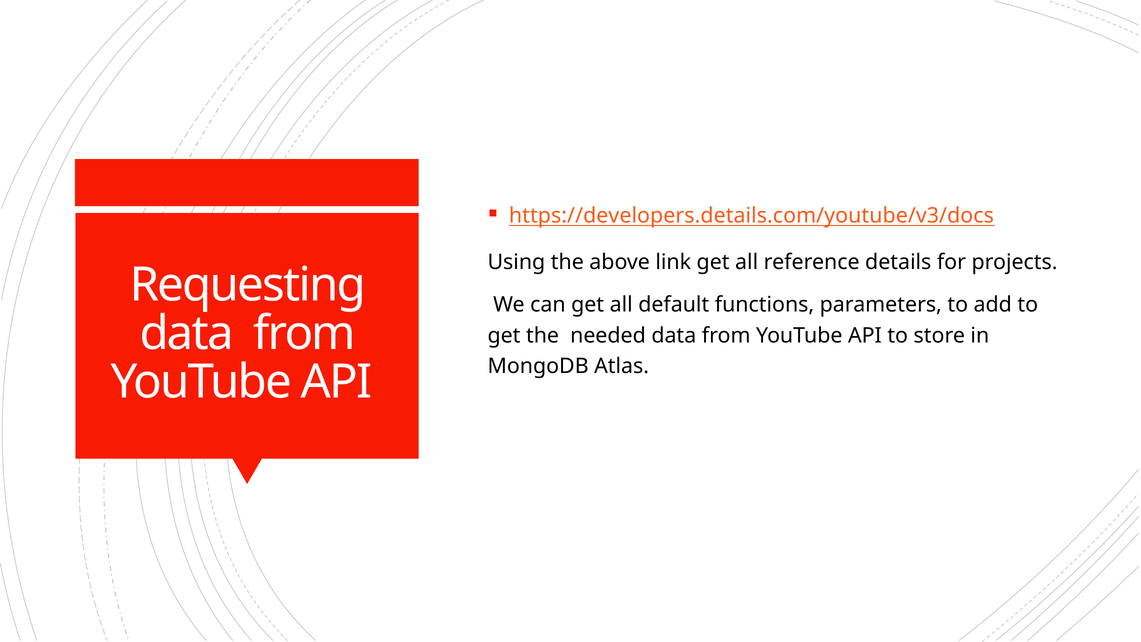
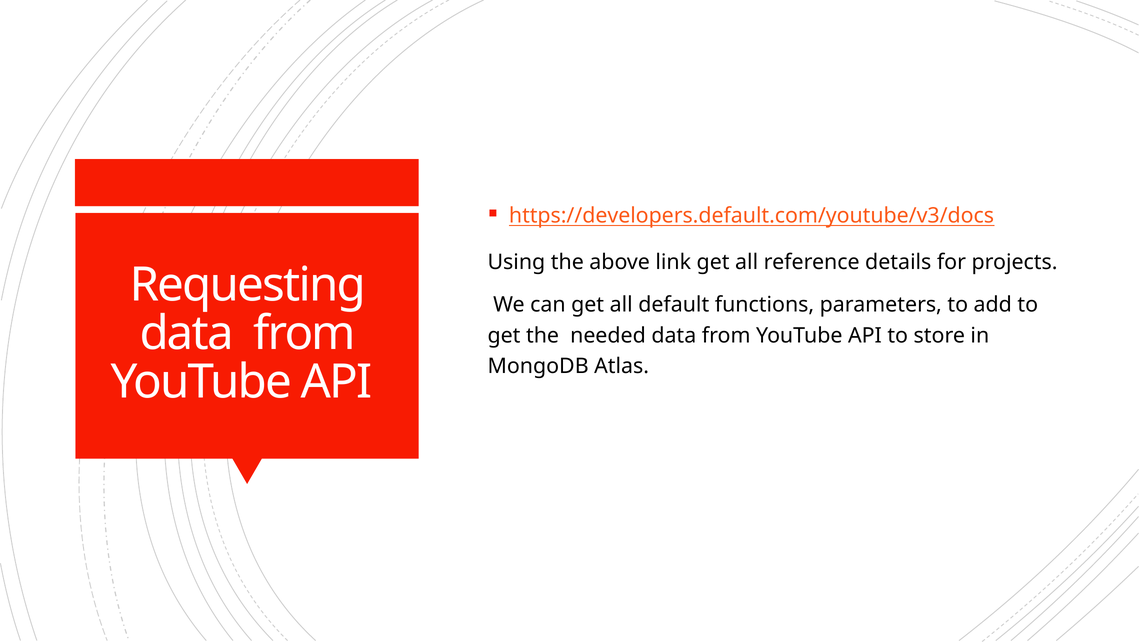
https://developers.details.com/youtube/v3/docs: https://developers.details.com/youtube/v3/docs -> https://developers.default.com/youtube/v3/docs
